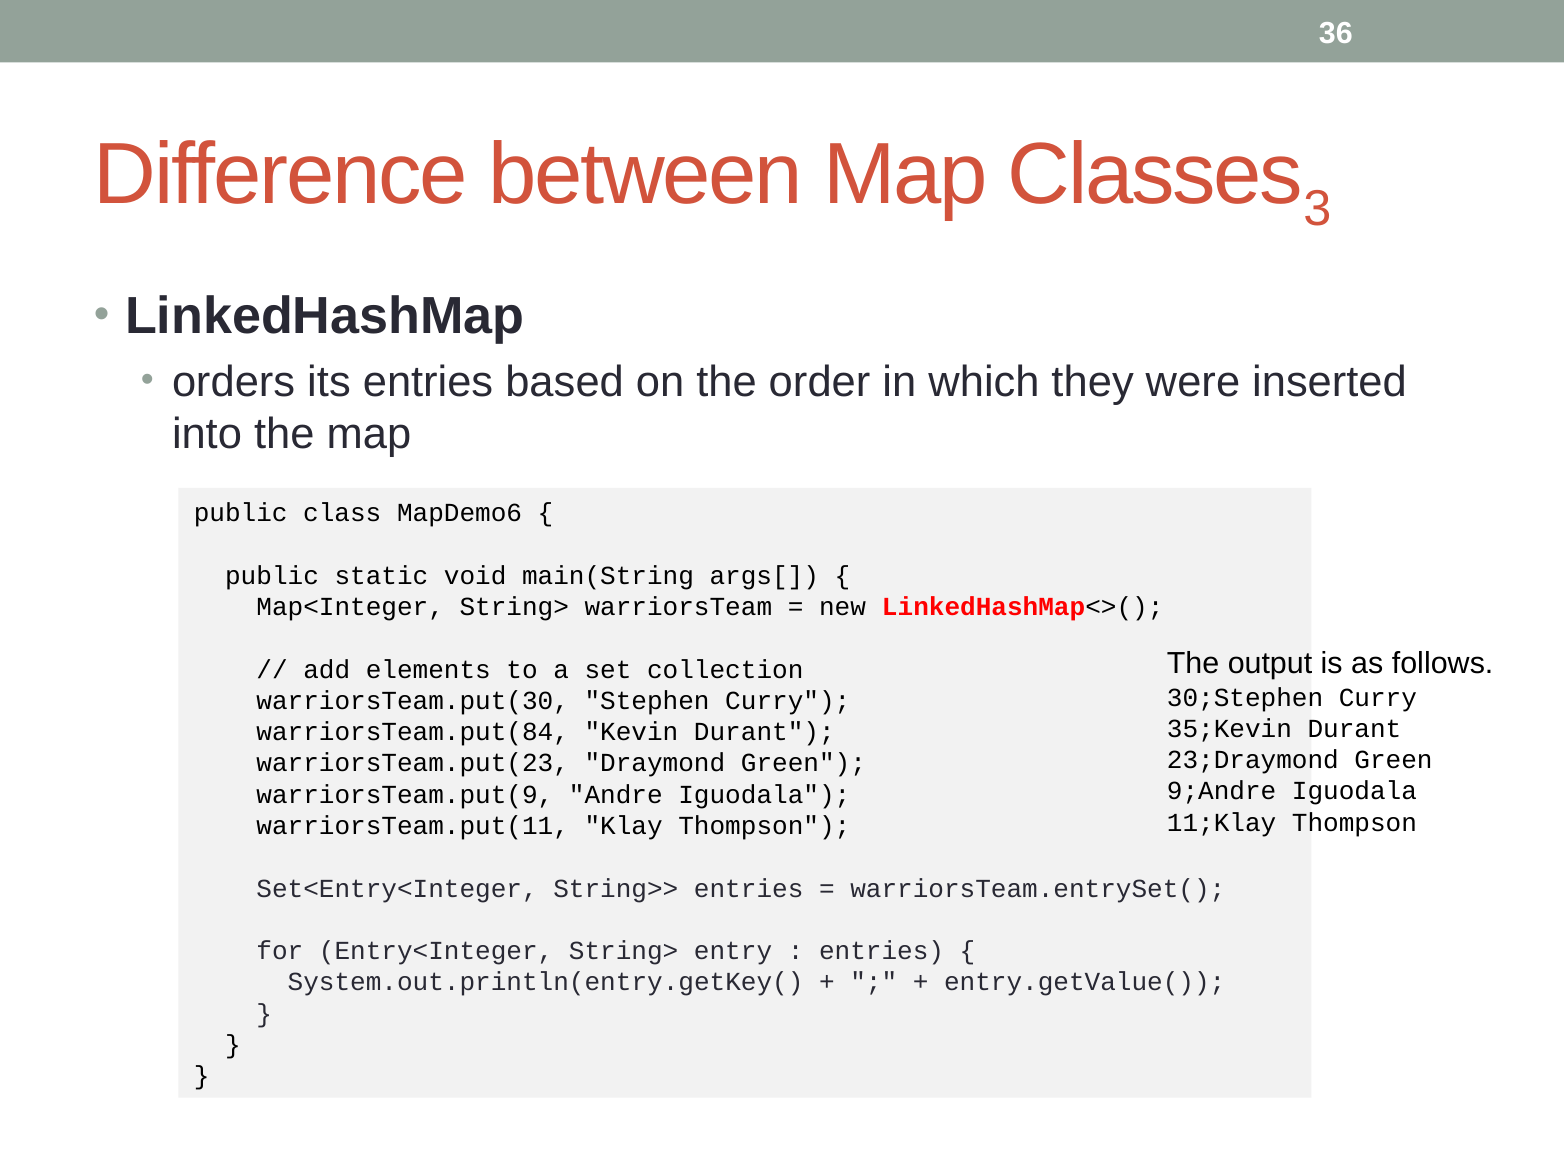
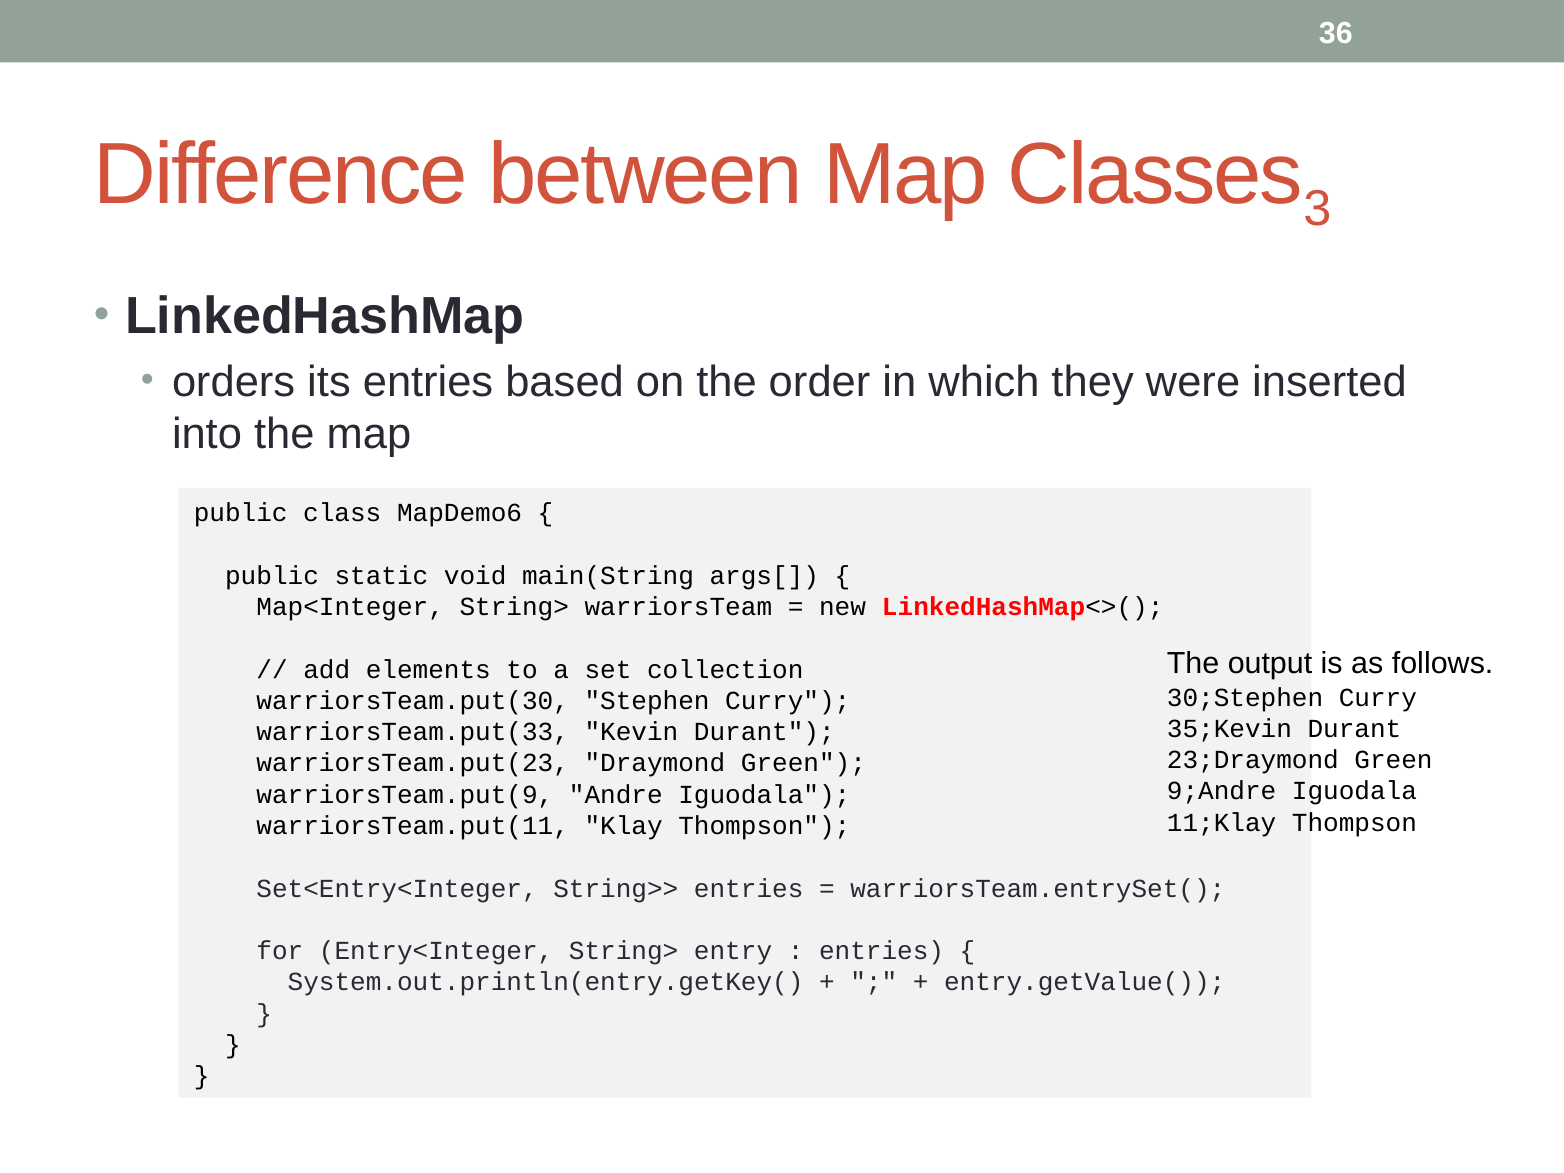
warriorsTeam.put(84: warriorsTeam.put(84 -> warriorsTeam.put(33
